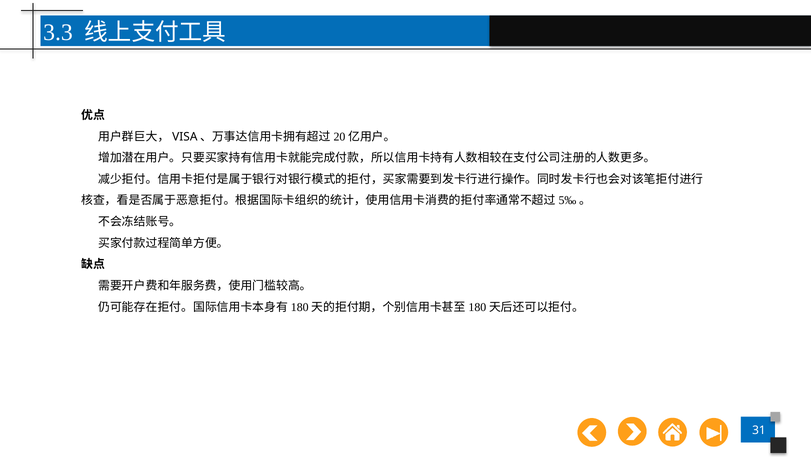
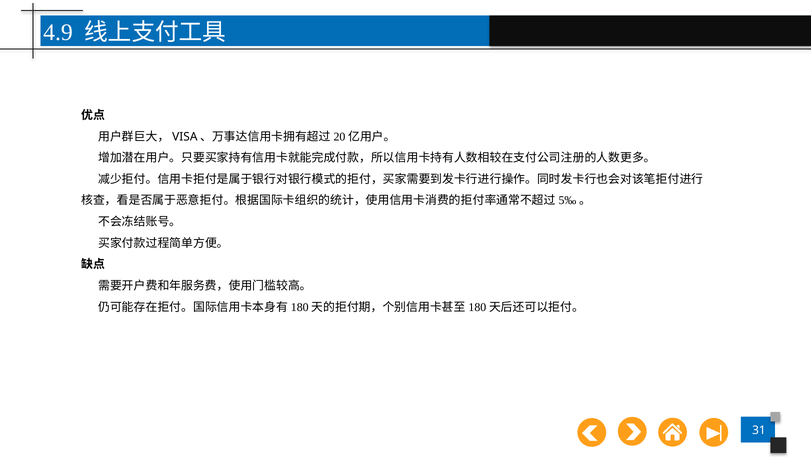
3.3: 3.3 -> 4.9
